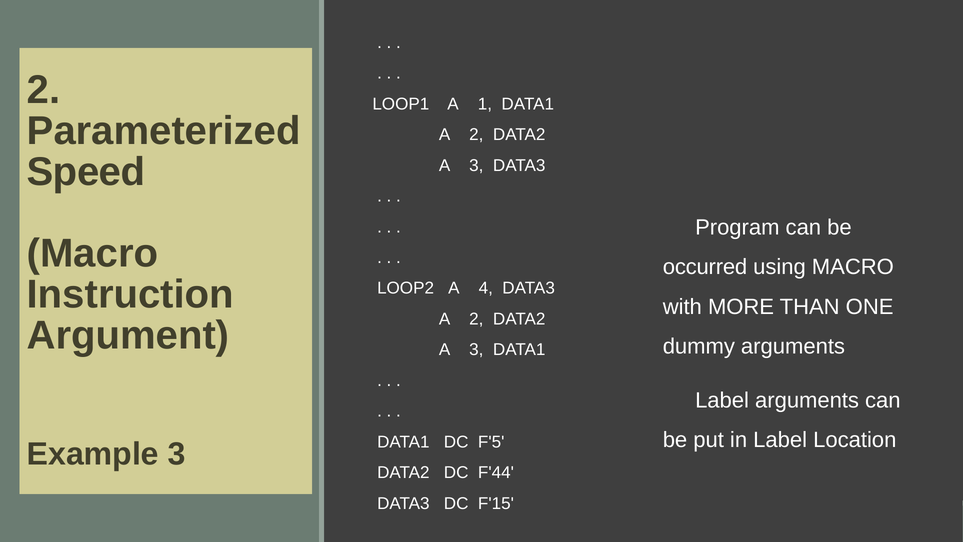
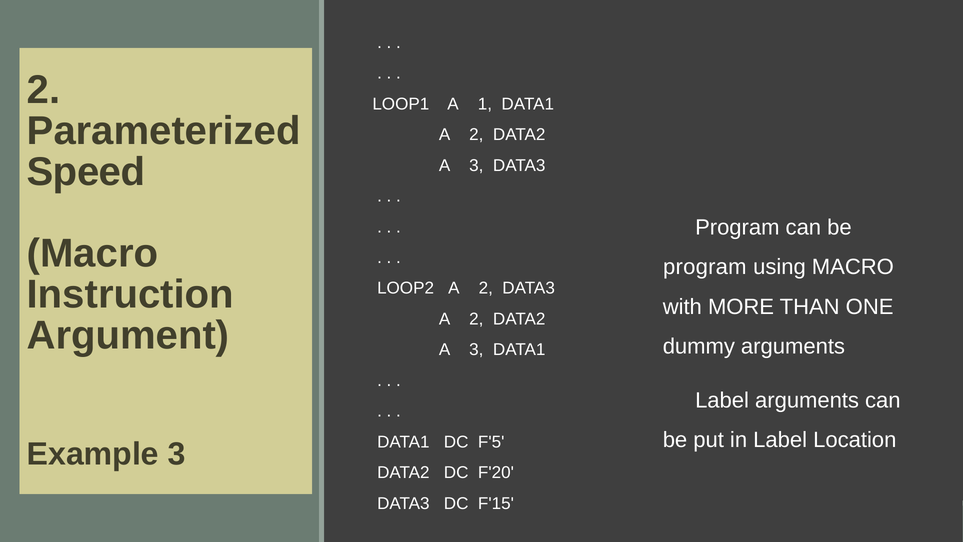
occurred at (705, 267): occurred -> program
LOOP2 A 4: 4 -> 2
F'44: F'44 -> F'20
